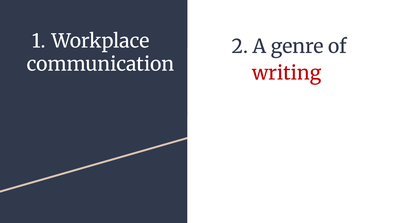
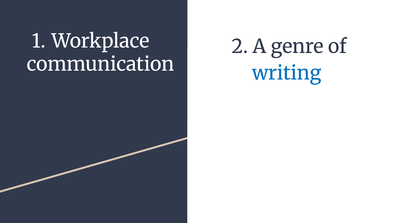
writing colour: red -> blue
